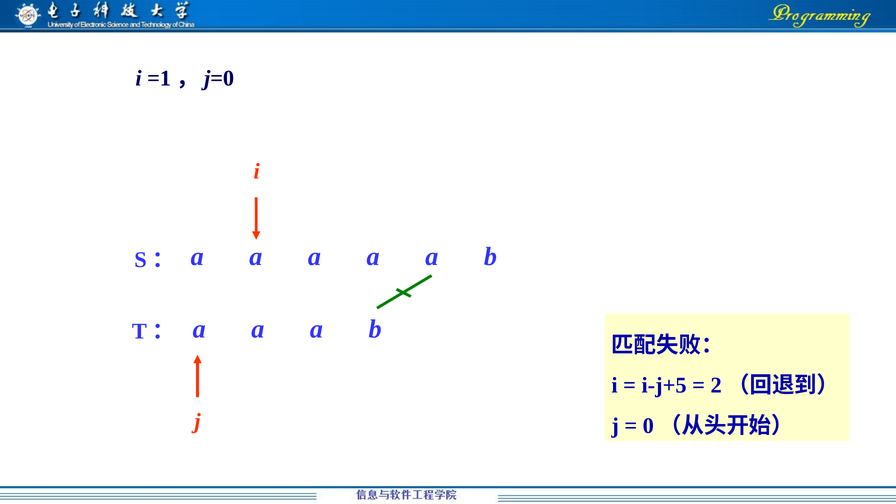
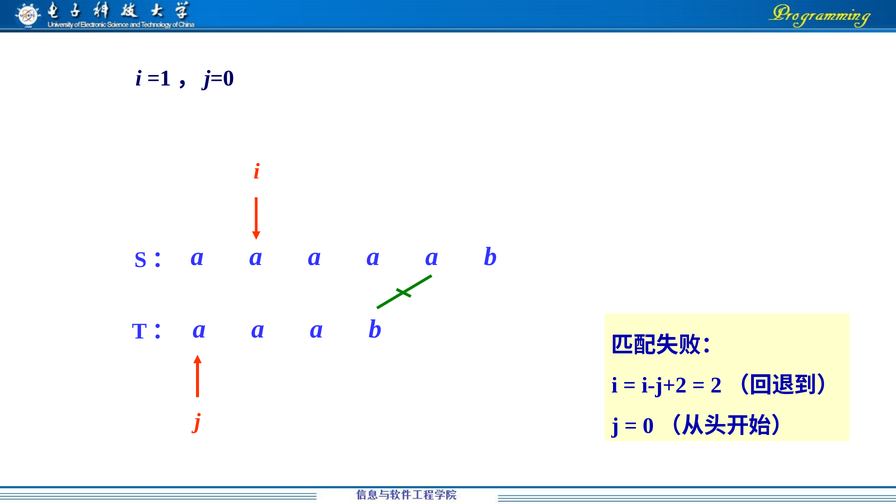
i-j+5: i-j+5 -> i-j+2
